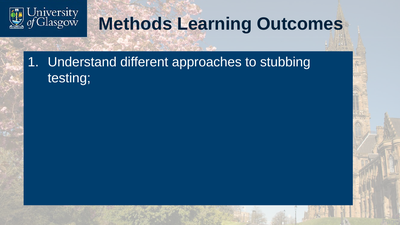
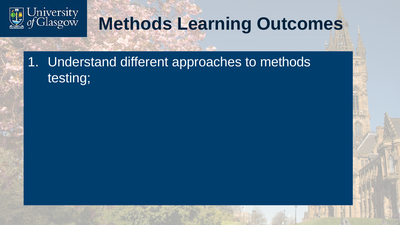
to stubbing: stubbing -> methods
